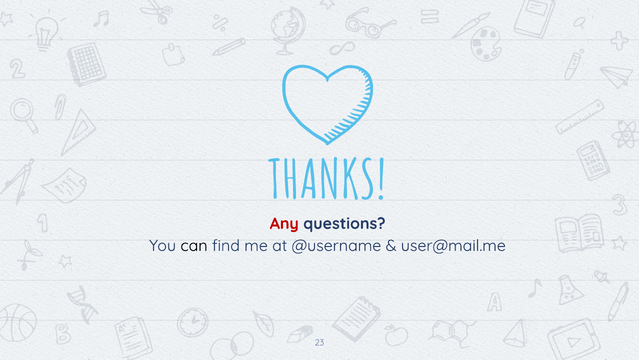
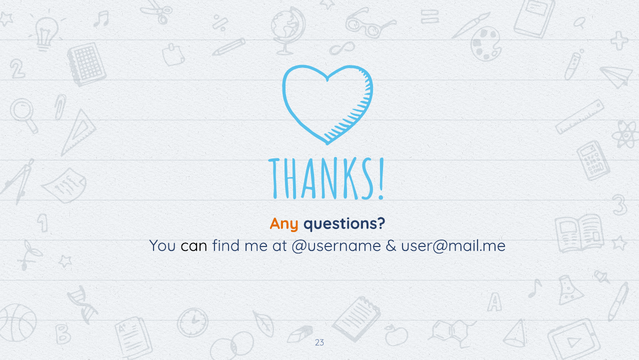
Any colour: red -> orange
